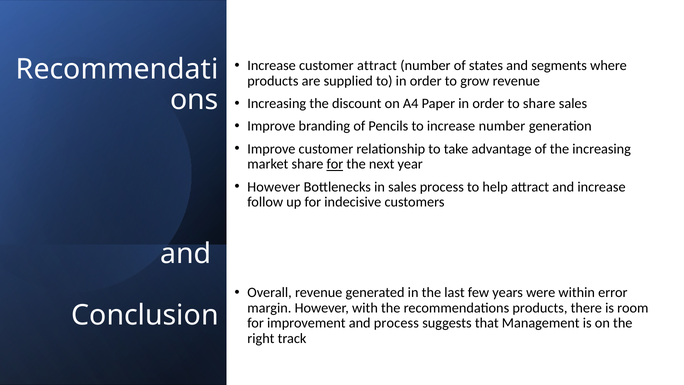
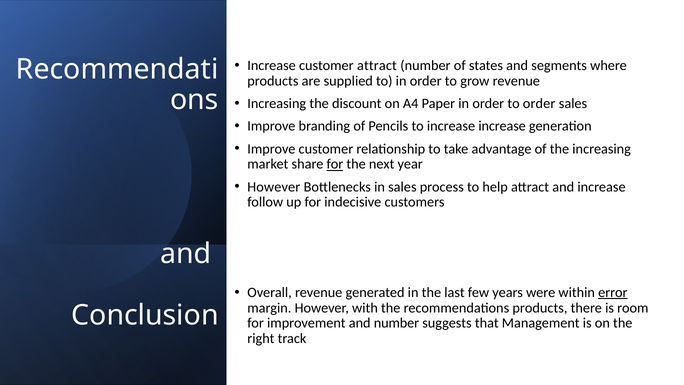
to share: share -> order
increase number: number -> increase
error underline: none -> present
and process: process -> number
